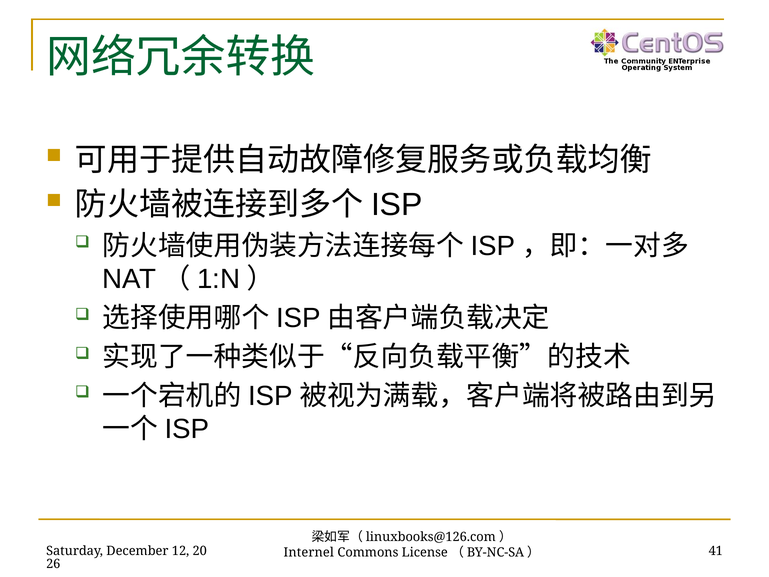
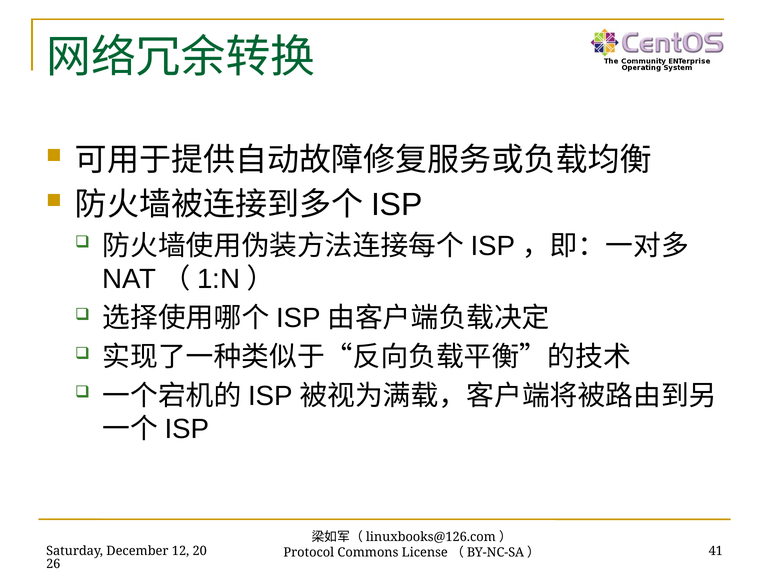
Internel: Internel -> Protocol
